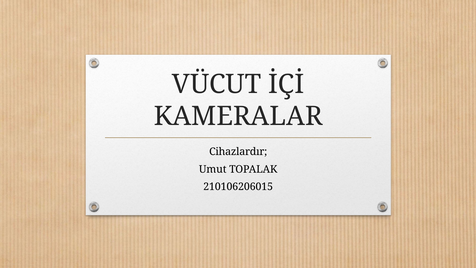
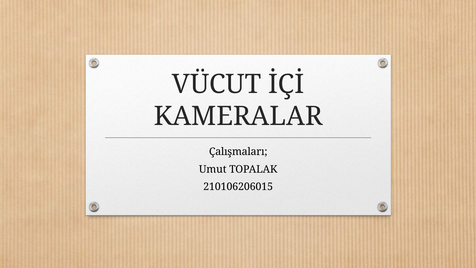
Cihazlardır: Cihazlardır -> Çalışmaları
